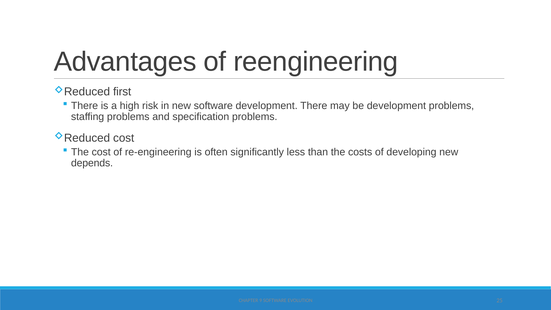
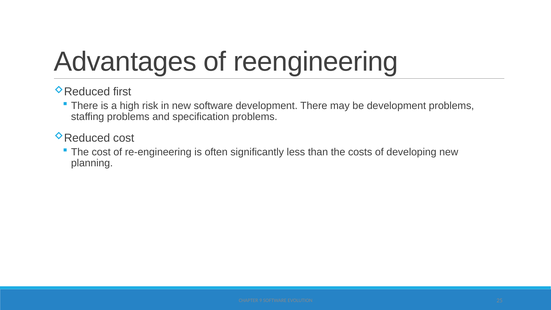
depends: depends -> planning
